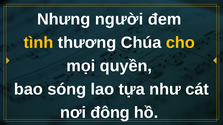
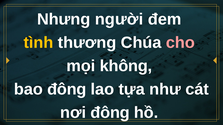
cho colour: yellow -> pink
quyền: quyền -> không
bao sóng: sóng -> đông
